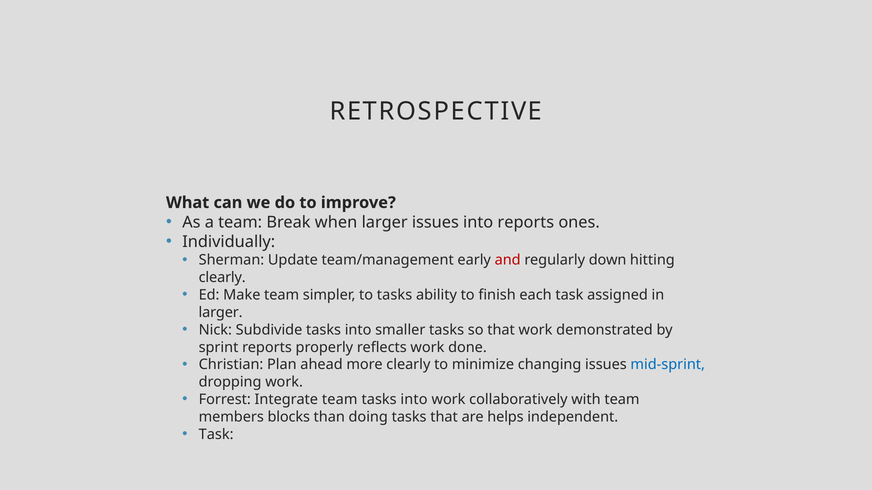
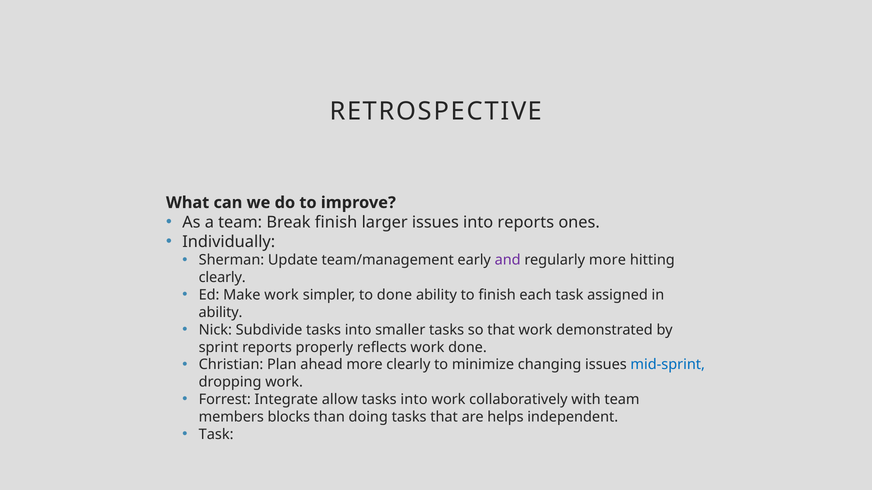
Break when: when -> finish
and colour: red -> purple
regularly down: down -> more
Make team: team -> work
to tasks: tasks -> done
larger at (221, 313): larger -> ability
Integrate team: team -> allow
